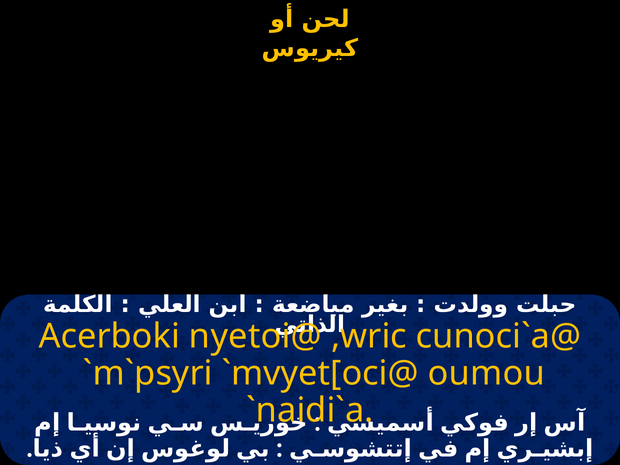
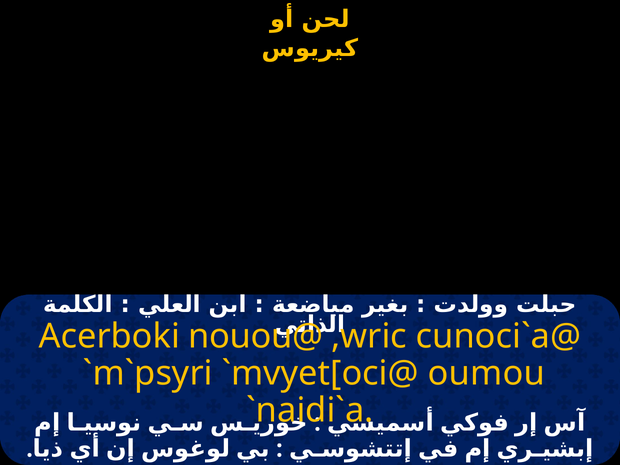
nyetoi@: nyetoi@ -> nouou@
